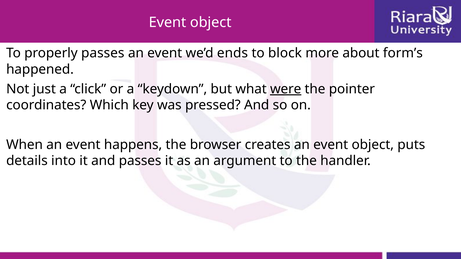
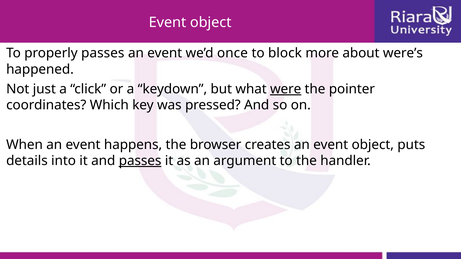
ends: ends -> once
form’s: form’s -> were’s
passes at (140, 161) underline: none -> present
